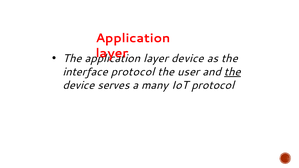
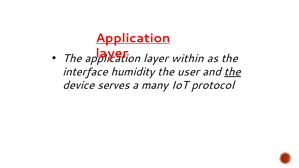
Application at (133, 38) underline: none -> present
layer device: device -> within
interface protocol: protocol -> humidity
